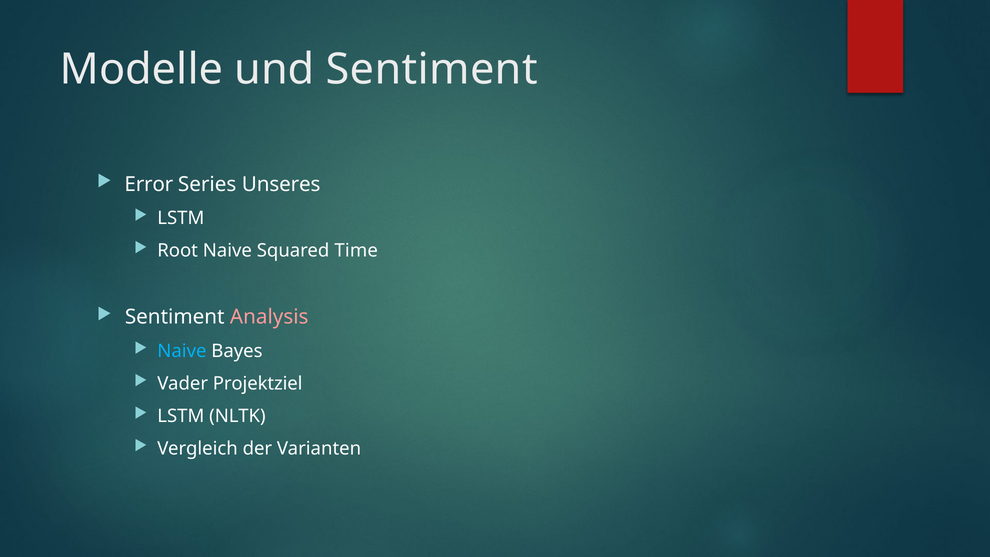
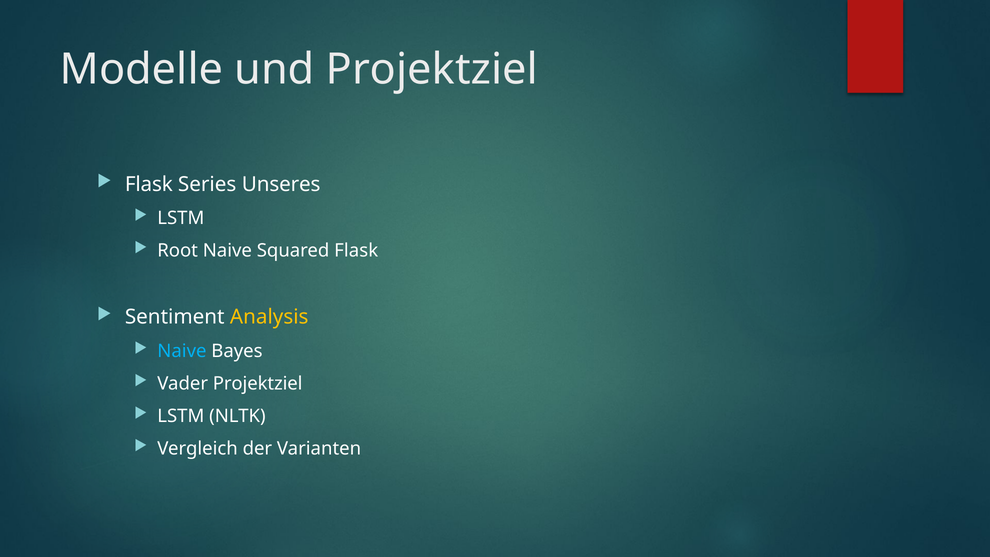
und Sentiment: Sentiment -> Projektziel
Error at (149, 184): Error -> Flask
Squared Time: Time -> Flask
Analysis colour: pink -> yellow
